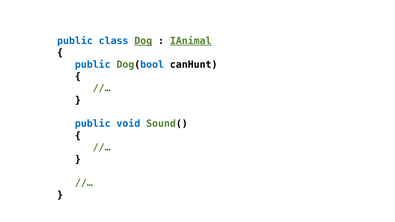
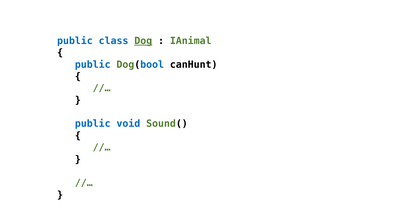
IAnimal underline: present -> none
